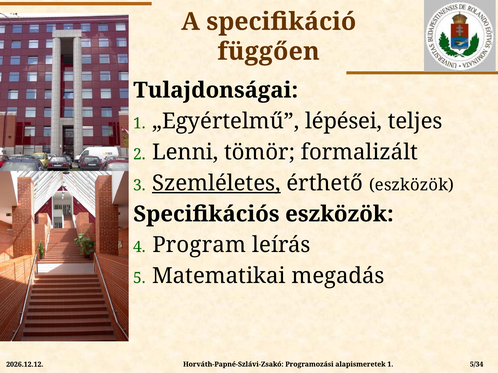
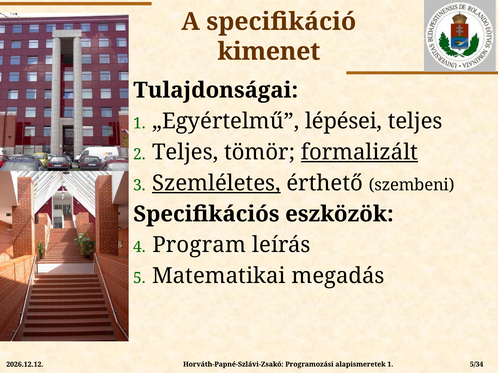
függően: függően -> kimenet
Lenni at (185, 152): Lenni -> Teljes
formalizált underline: none -> present
érthető eszközök: eszközök -> szembeni
